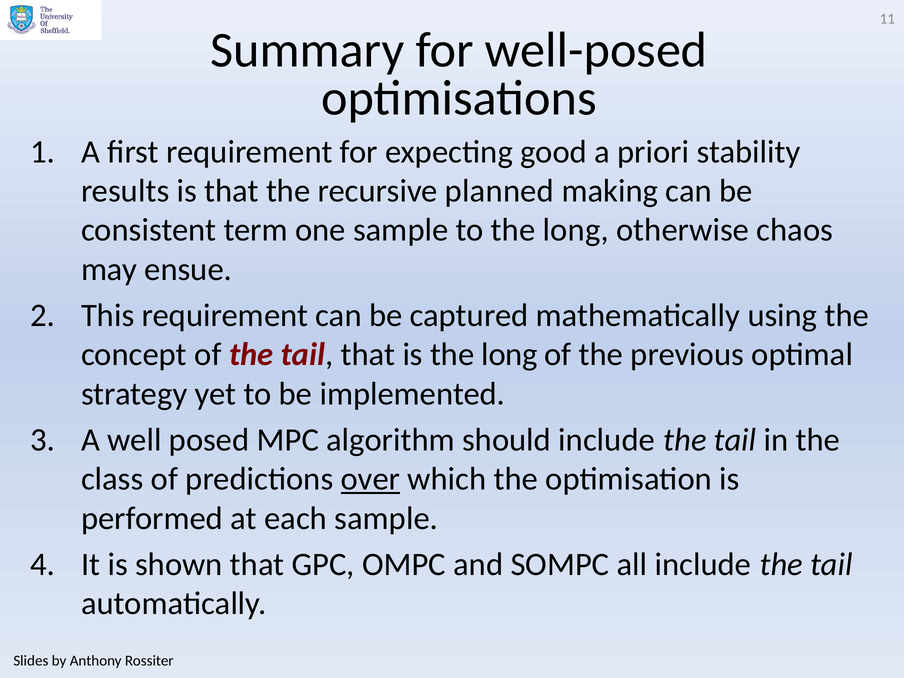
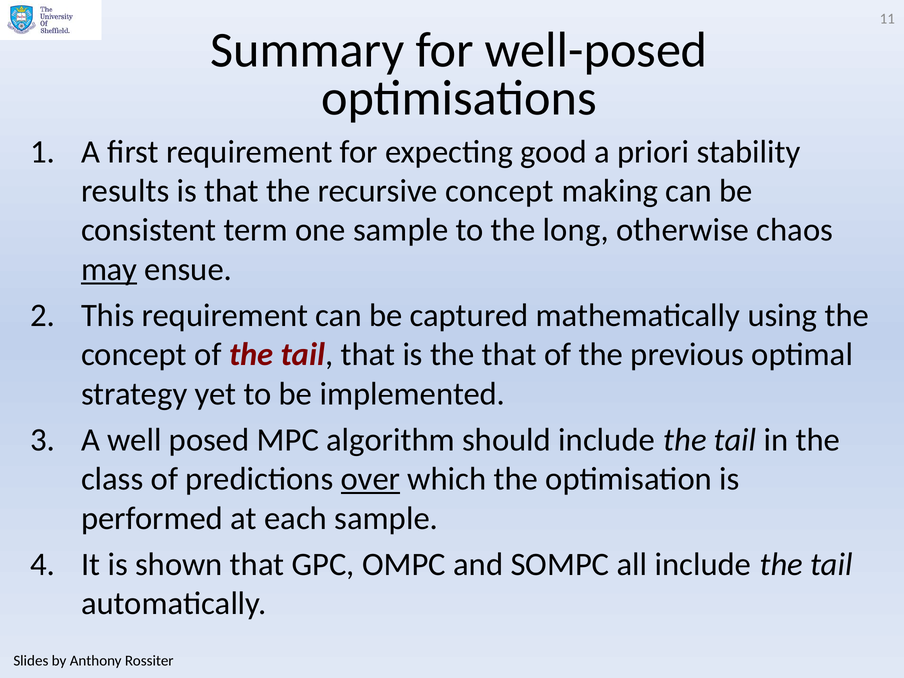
recursive planned: planned -> concept
may underline: none -> present
is the long: long -> that
